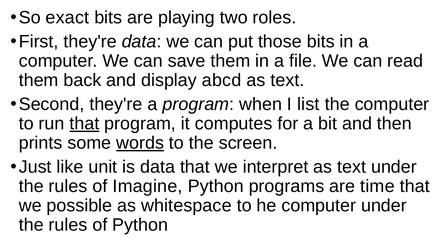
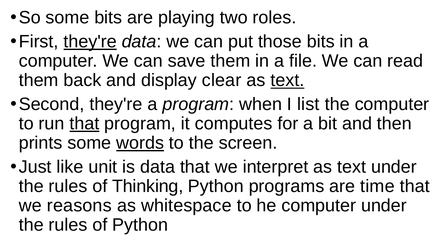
So exact: exact -> some
they're at (90, 42) underline: none -> present
abcd: abcd -> clear
text at (287, 80) underline: none -> present
Imagine: Imagine -> Thinking
possible: possible -> reasons
